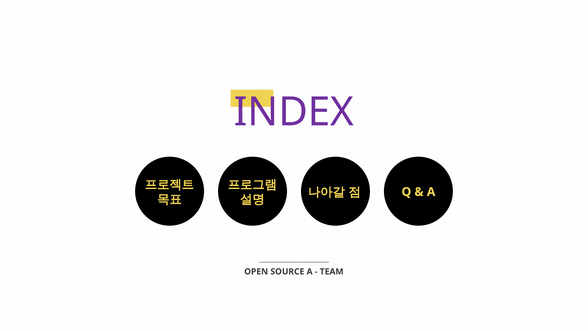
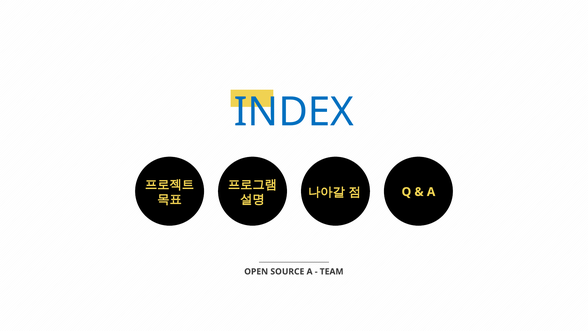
INDEX colour: purple -> blue
